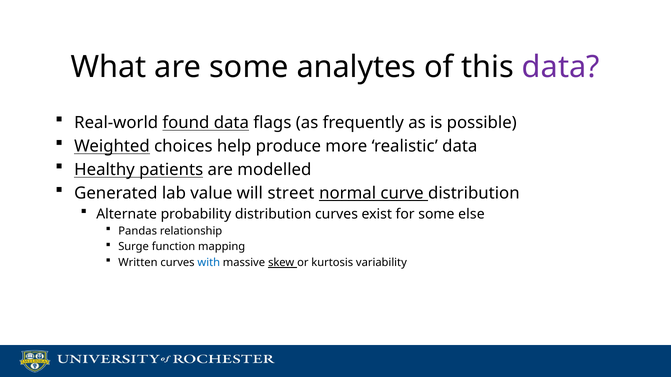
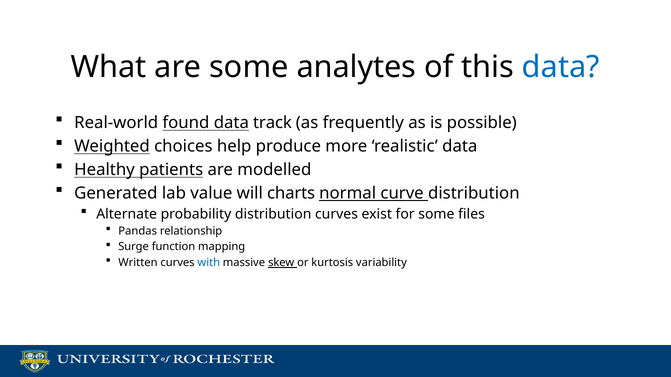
data at (561, 67) colour: purple -> blue
flags: flags -> track
street: street -> charts
else: else -> files
